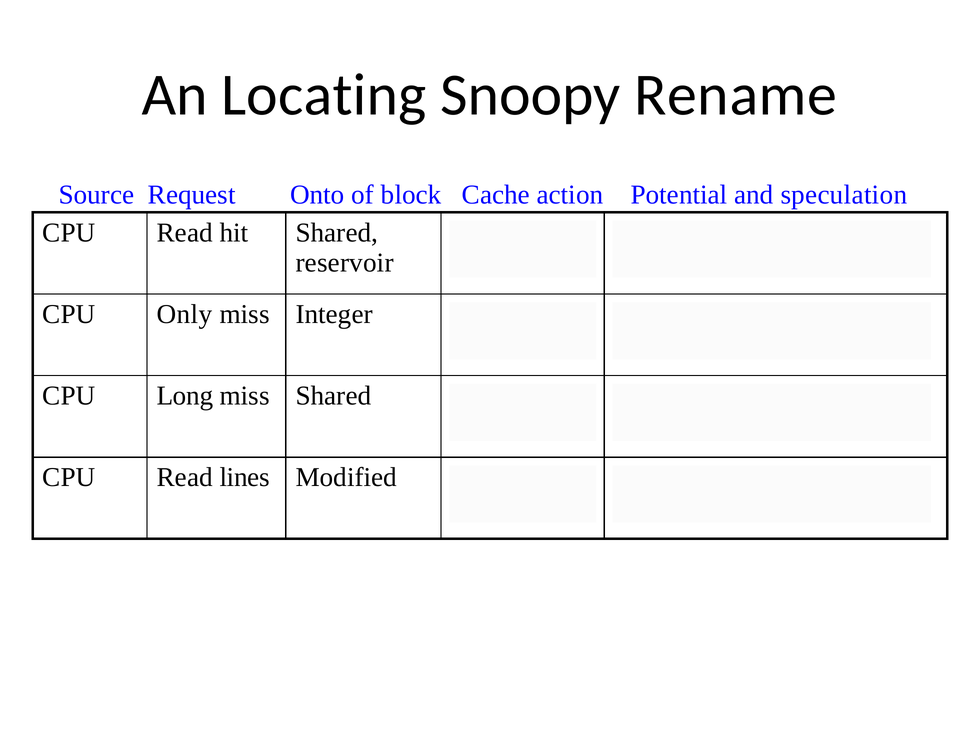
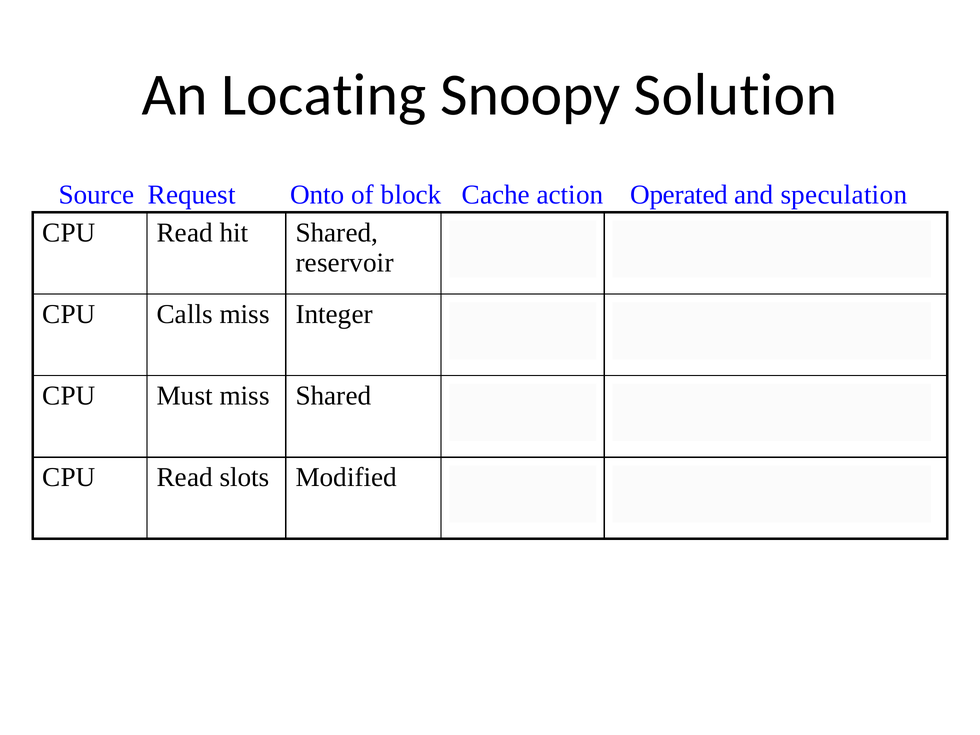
Rename: Rename -> Solution
Potential: Potential -> Operated
Only: Only -> Calls
Long: Long -> Must
lines: lines -> slots
